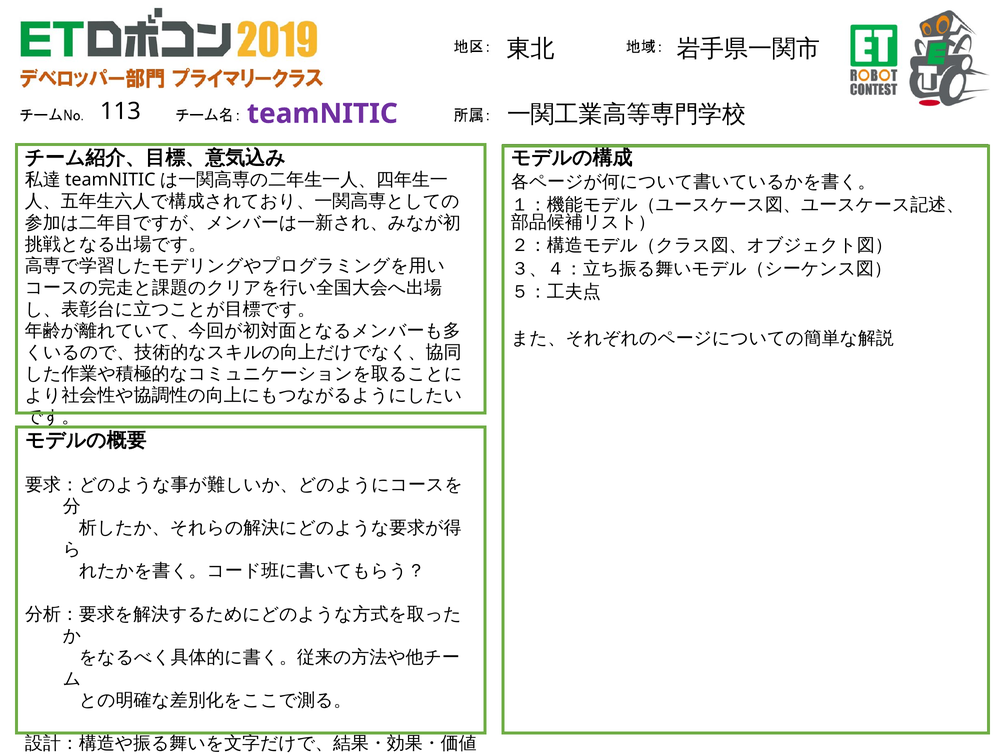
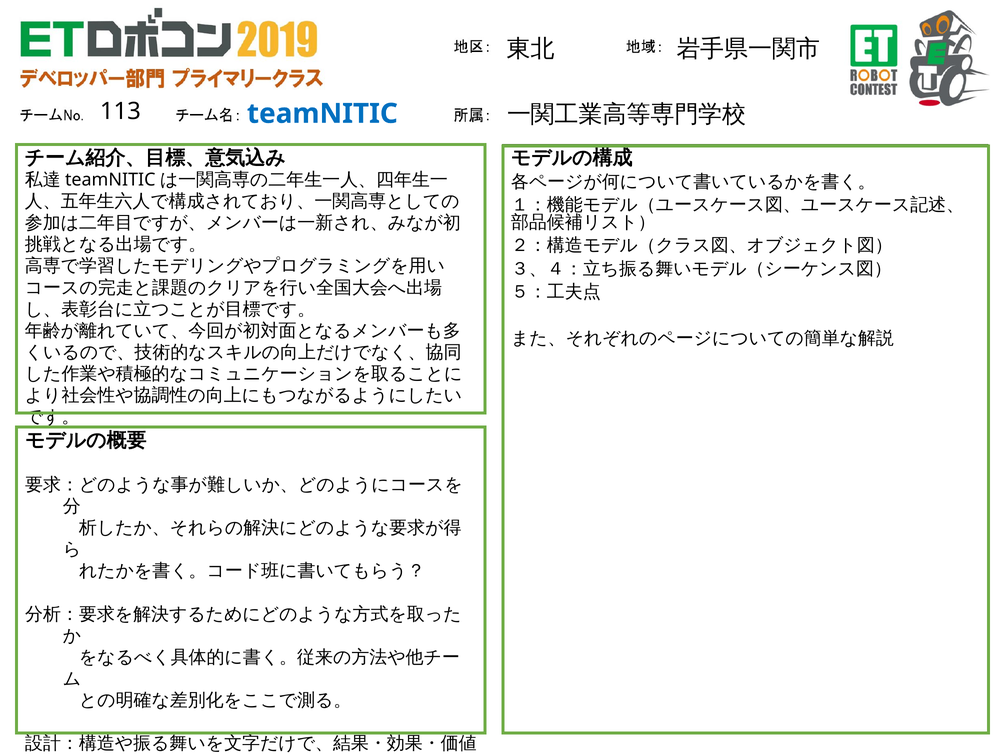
teamNITIC colour: purple -> blue
